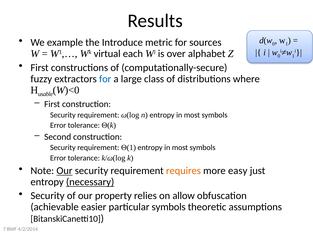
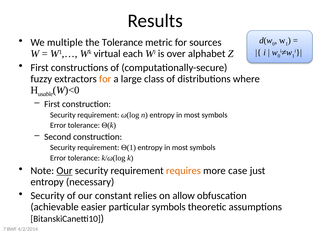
example: example -> multiple
the Introduce: Introduce -> Tolerance
for at (105, 79) colour: blue -> orange
easy: easy -> case
necessary underline: present -> none
property: property -> constant
